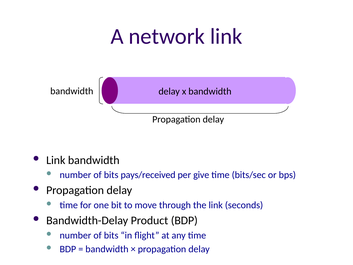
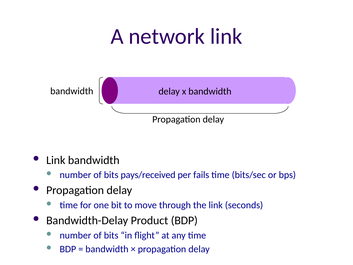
give: give -> fails
